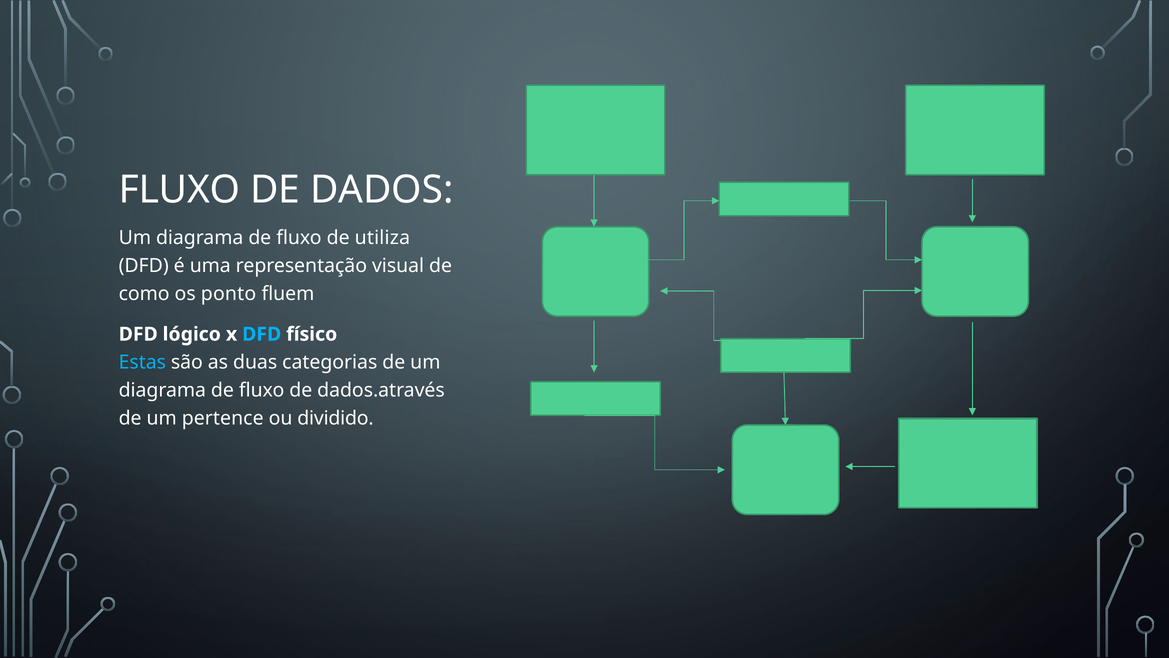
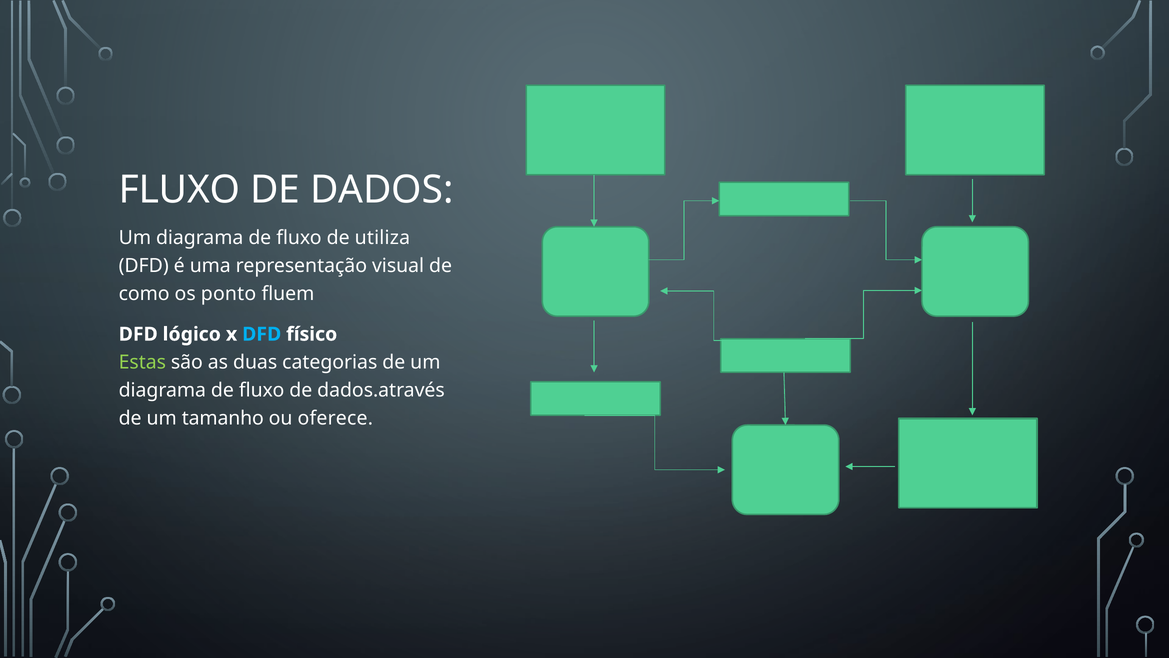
Estas colour: light blue -> light green
pertence: pertence -> tamanho
dividido: dividido -> oferece
